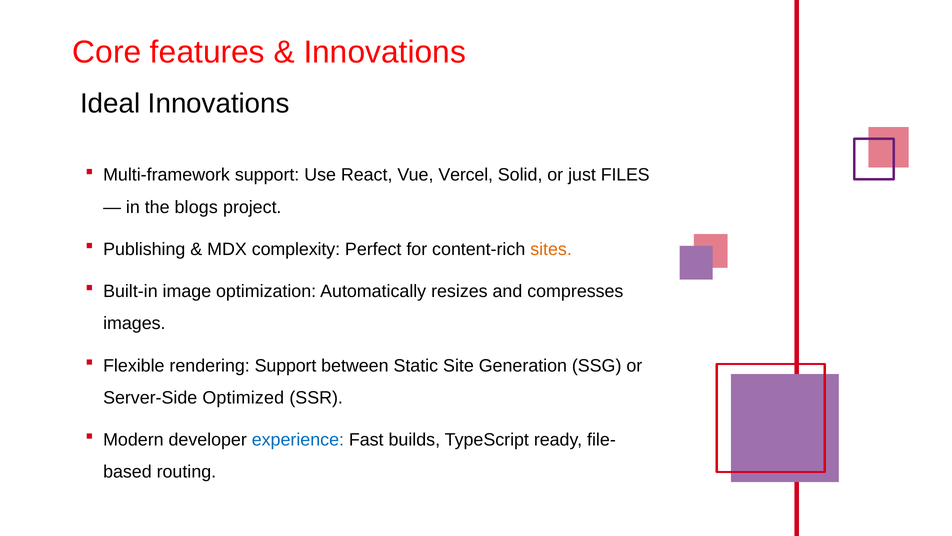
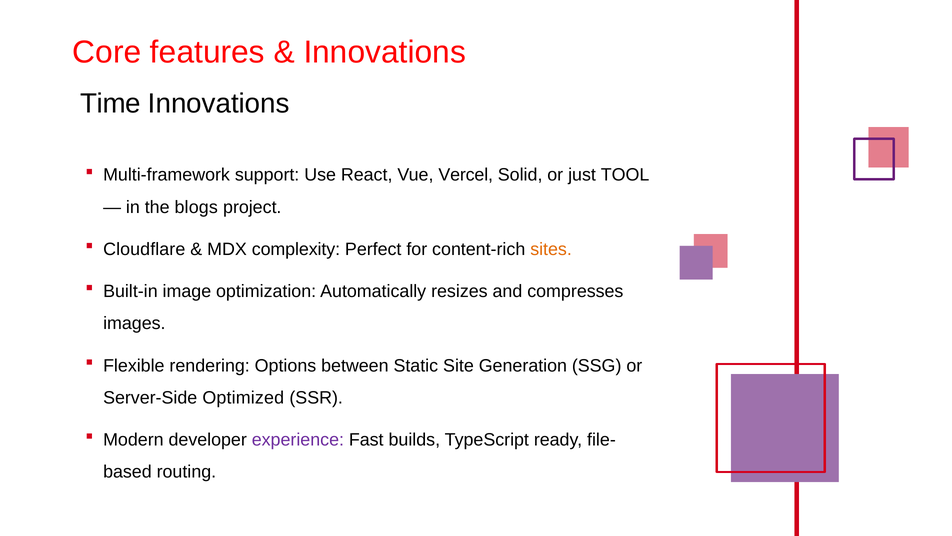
Ideal: Ideal -> Time
FILES: FILES -> TOOL
Publishing: Publishing -> Cloudflare
rendering Support: Support -> Options
experience colour: blue -> purple
